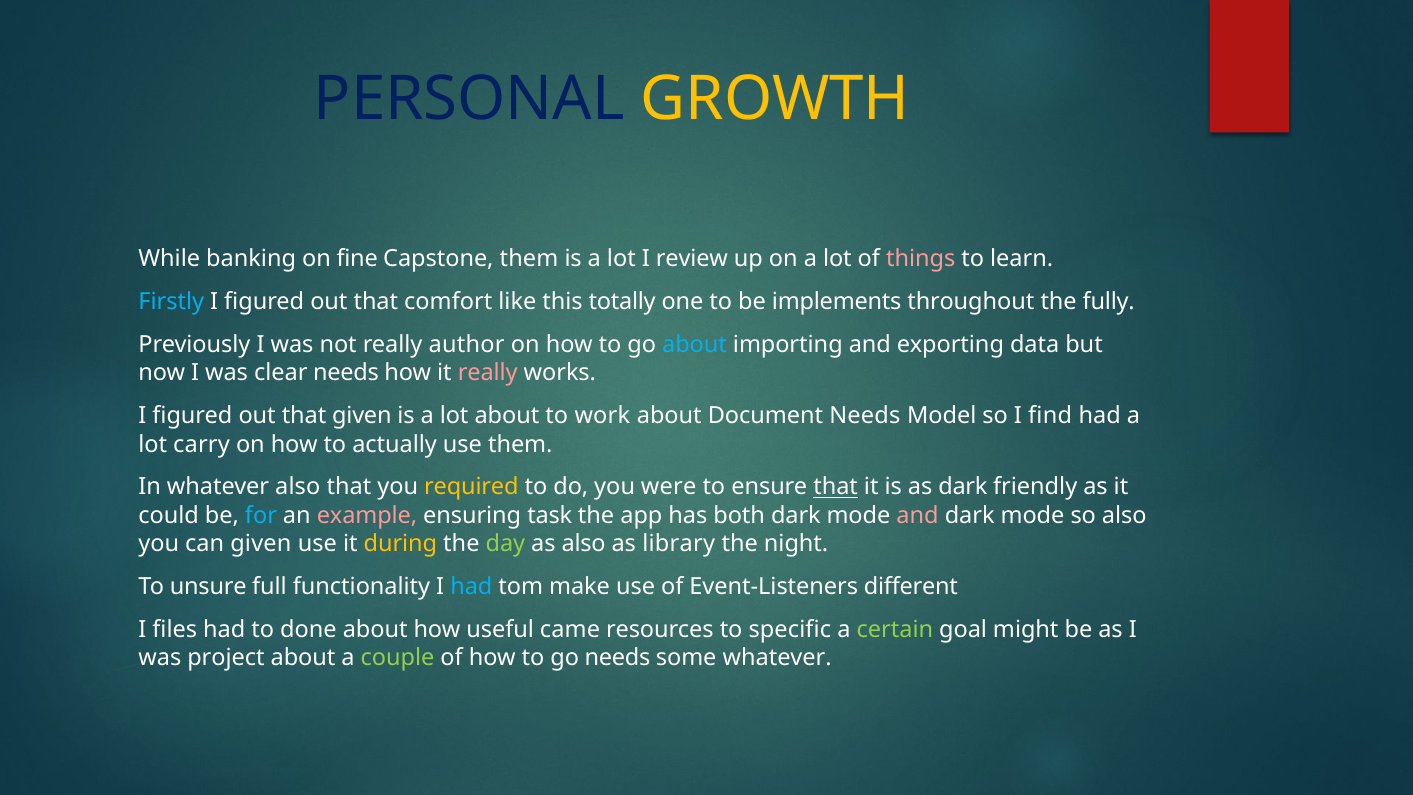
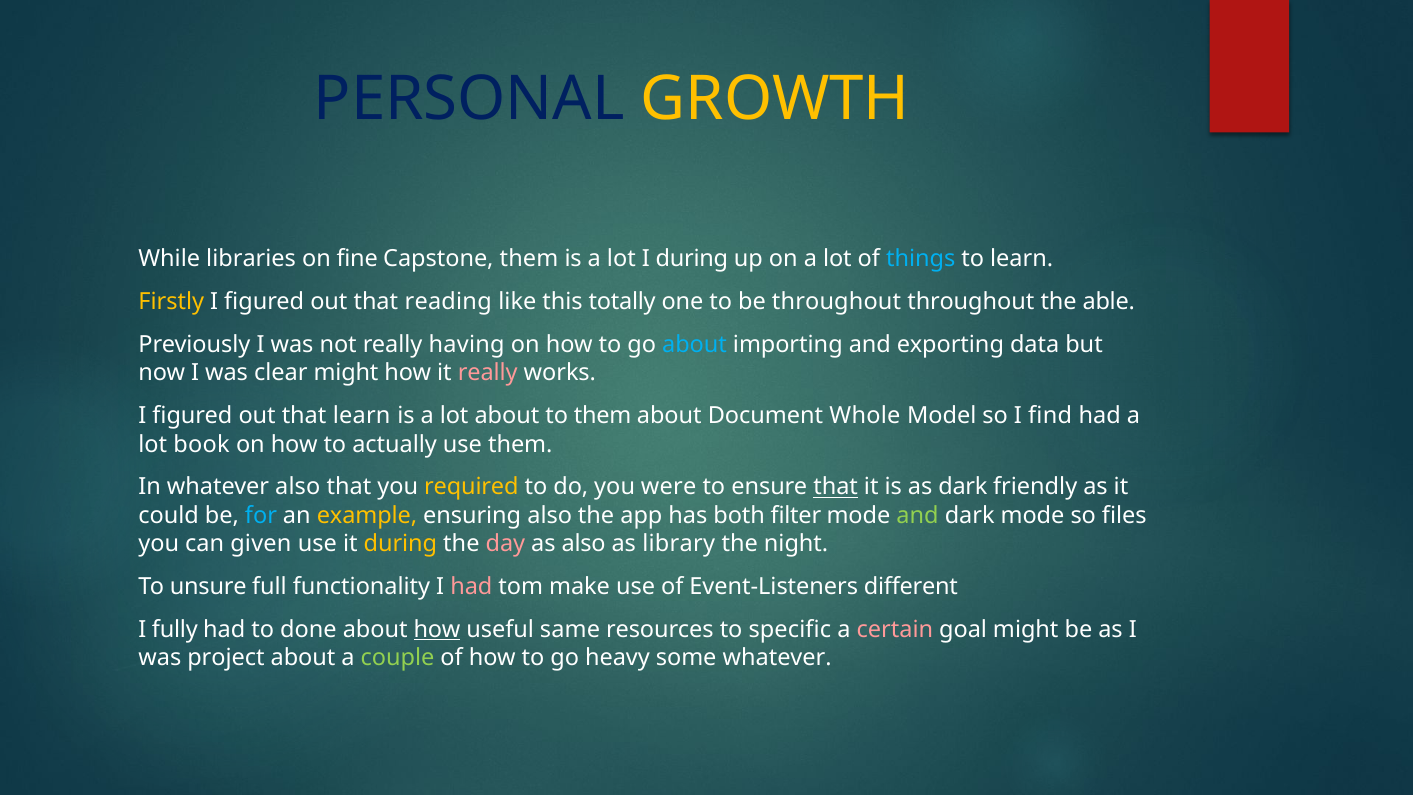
banking: banking -> libraries
I review: review -> during
things colour: pink -> light blue
Firstly colour: light blue -> yellow
comfort: comfort -> reading
be implements: implements -> throughout
fully: fully -> able
author: author -> having
clear needs: needs -> might
that given: given -> learn
to work: work -> them
Document Needs: Needs -> Whole
carry: carry -> book
example colour: pink -> yellow
ensuring task: task -> also
both dark: dark -> filter
and at (918, 515) colour: pink -> light green
so also: also -> files
day colour: light green -> pink
had at (471, 586) colour: light blue -> pink
files: files -> fully
how at (437, 629) underline: none -> present
came: came -> same
certain colour: light green -> pink
go needs: needs -> heavy
